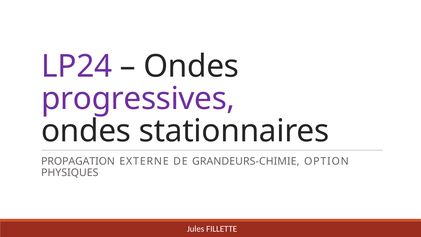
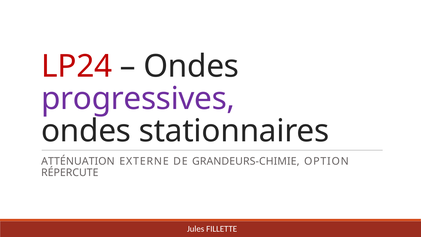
LP24 colour: purple -> red
PROPAGATION: PROPAGATION -> ATTÉNUATION
PHYSIQUES: PHYSIQUES -> RÉPERCUTE
